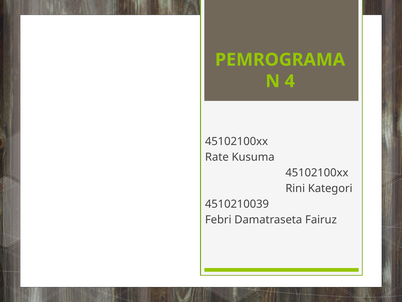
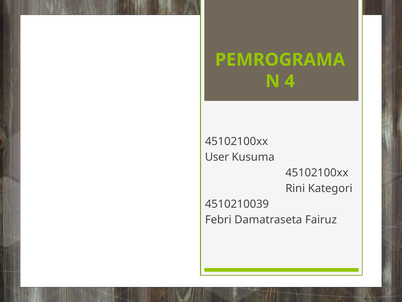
Rate: Rate -> User
